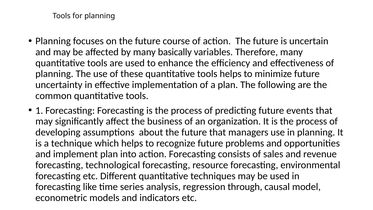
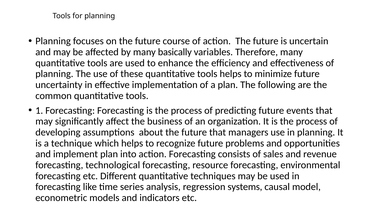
through: through -> systems
